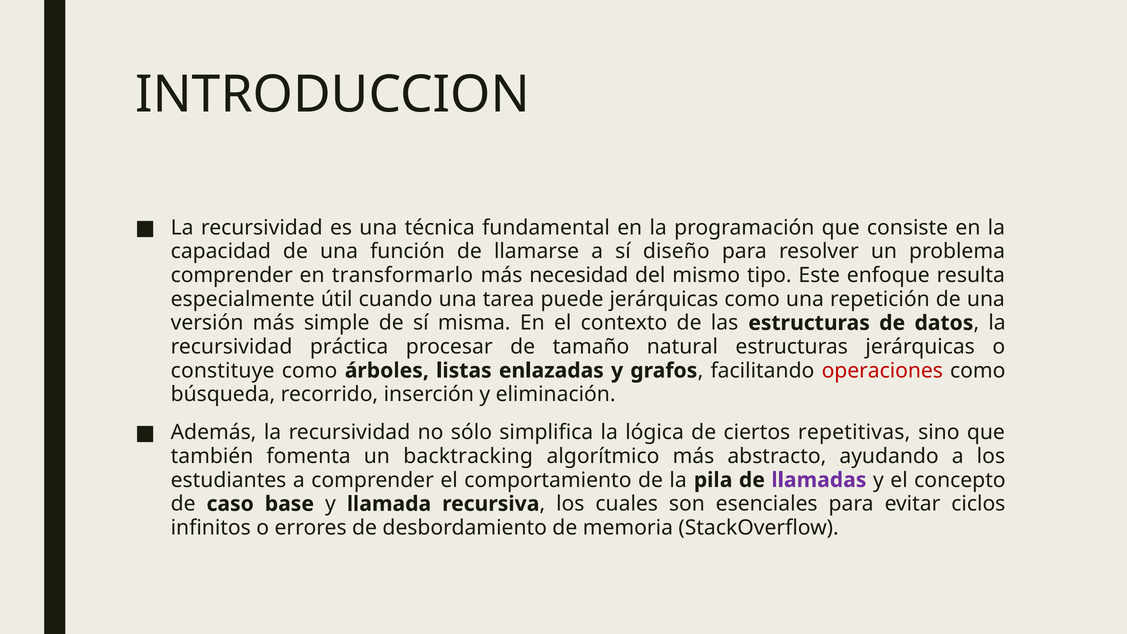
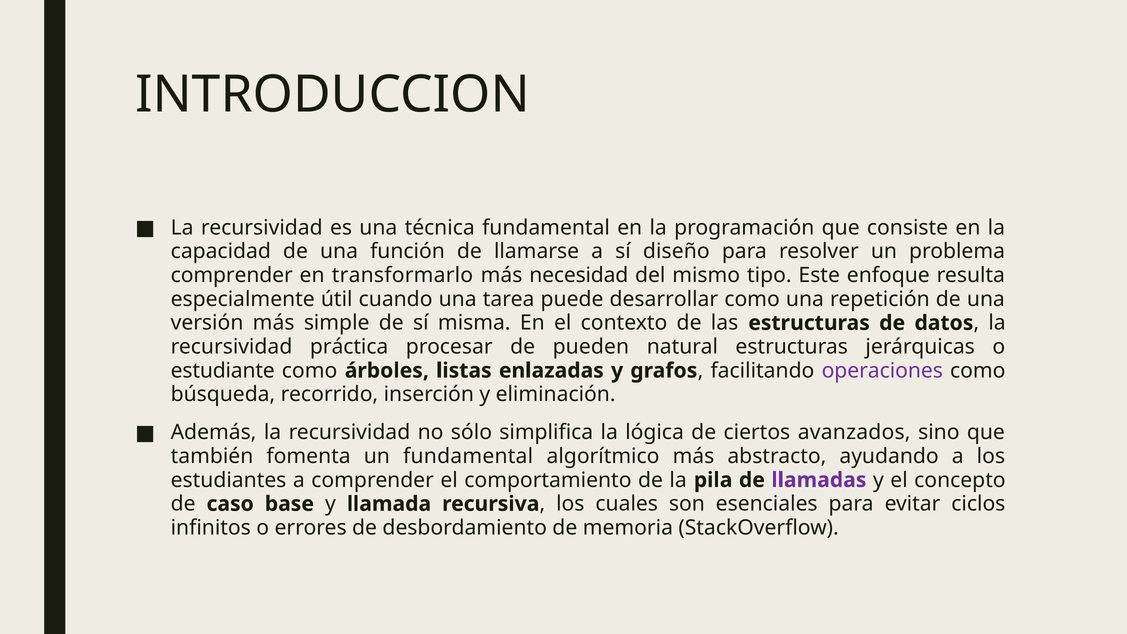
puede jerárquicas: jerárquicas -> desarrollar
tamaño: tamaño -> pueden
constituye: constituye -> estudiante
operaciones colour: red -> purple
repetitivas: repetitivas -> avanzados
un backtracking: backtracking -> fundamental
